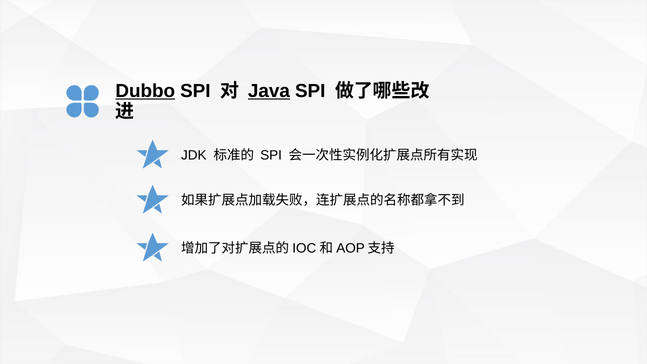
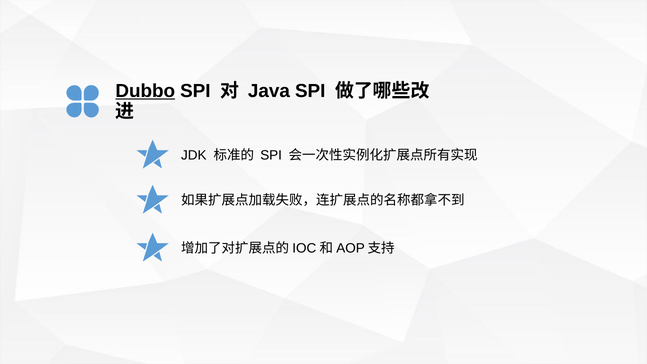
Java underline: present -> none
